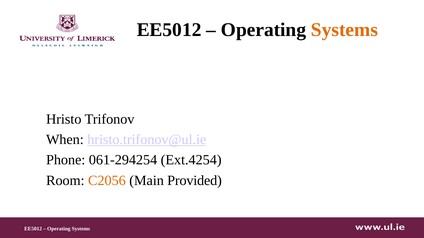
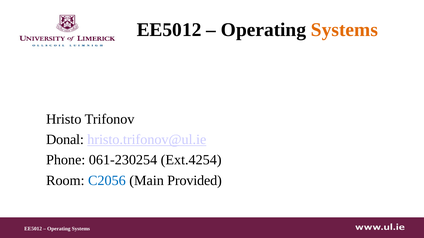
When: When -> Donal
061-294254: 061-294254 -> 061-230254
C2056 colour: orange -> blue
